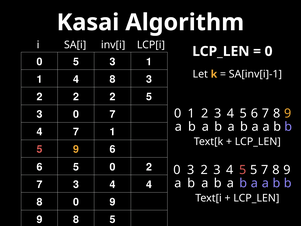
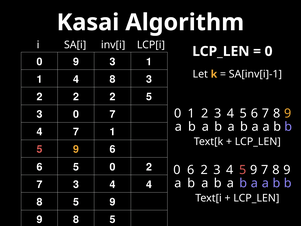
0 5: 5 -> 9
0 3: 3 -> 6
4 5 5: 5 -> 9
0 at (76, 202): 0 -> 5
